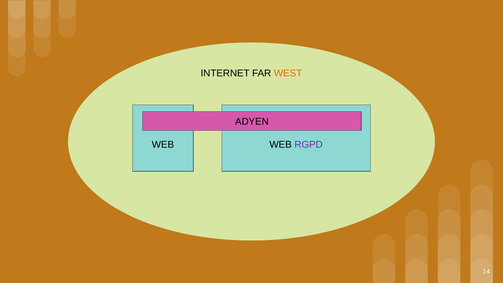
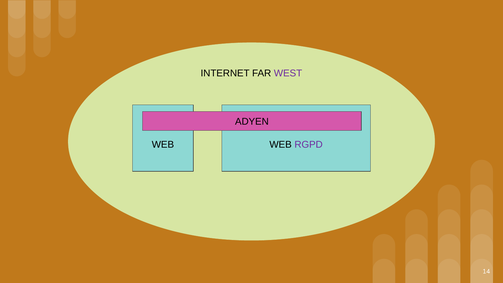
WEST colour: orange -> purple
